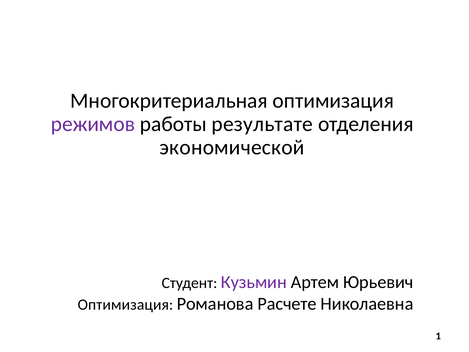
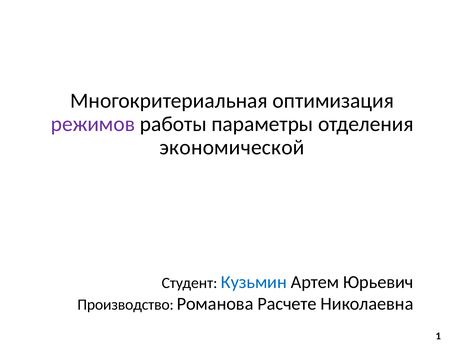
результате: результате -> параметры
Кузьмин colour: purple -> blue
Оптимизация at (125, 305): Оптимизация -> Производство
